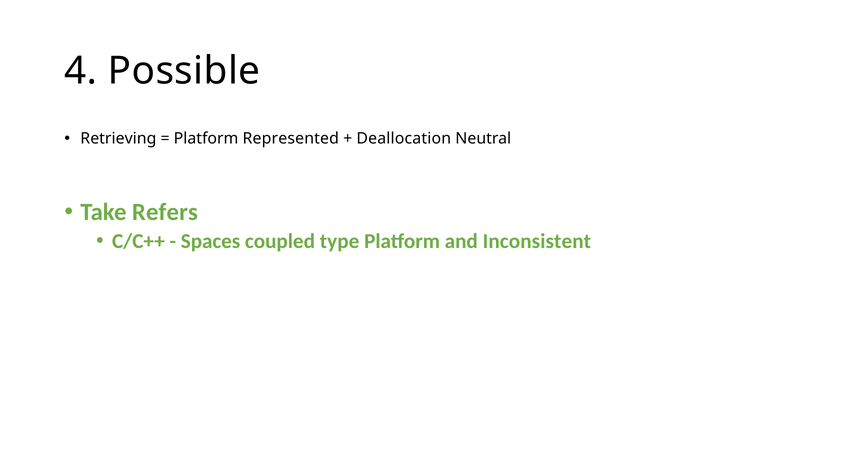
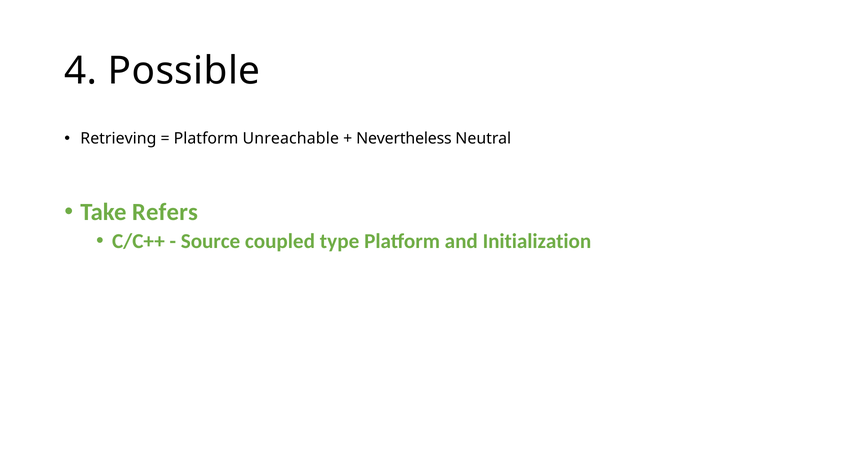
Represented: Represented -> Unreachable
Deallocation: Deallocation -> Nevertheless
Spaces: Spaces -> Source
Inconsistent: Inconsistent -> Initialization
